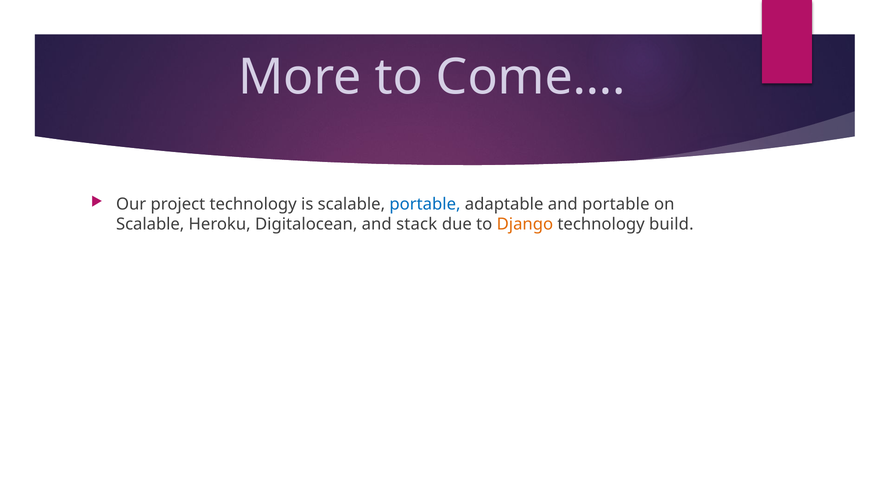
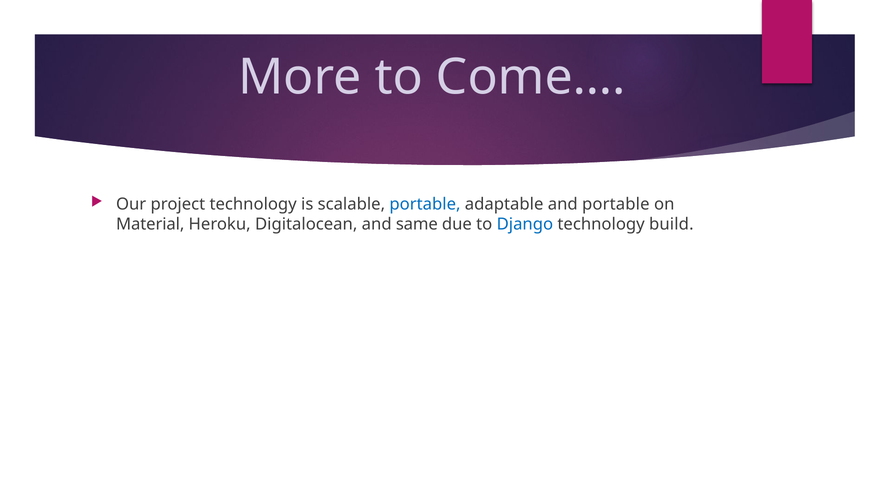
Scalable at (150, 225): Scalable -> Material
stack: stack -> same
Django colour: orange -> blue
